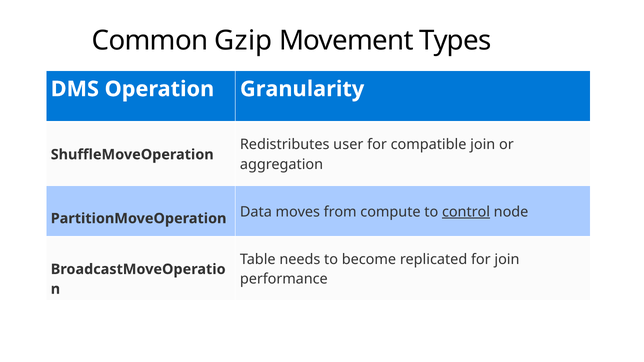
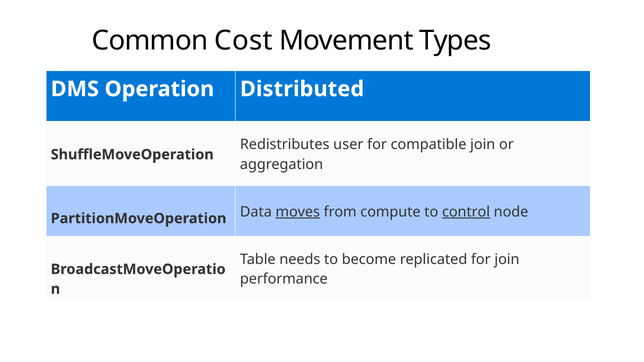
Gzip: Gzip -> Cost
Granularity: Granularity -> Distributed
moves underline: none -> present
